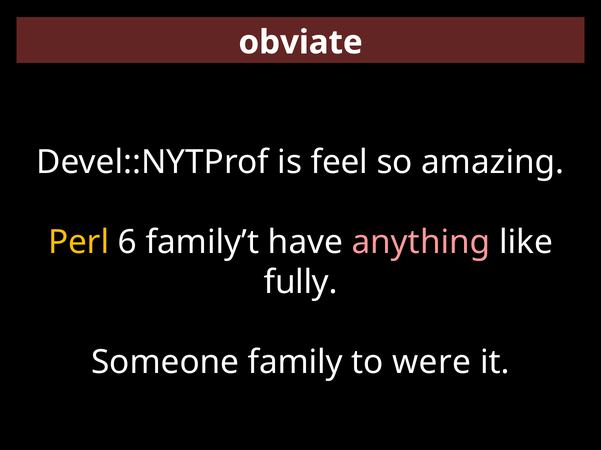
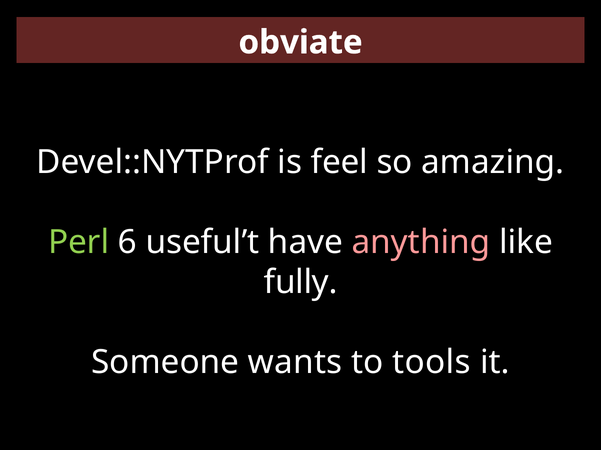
Perl colour: yellow -> light green
family’t: family’t -> useful’t
family: family -> wants
were: were -> tools
